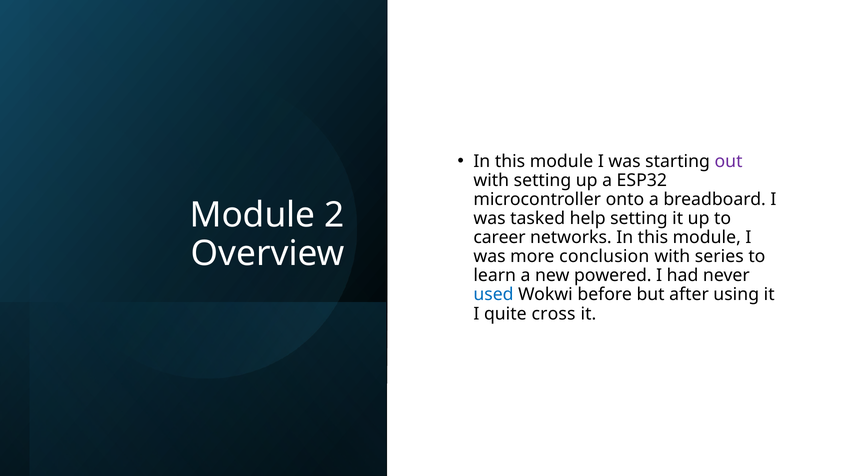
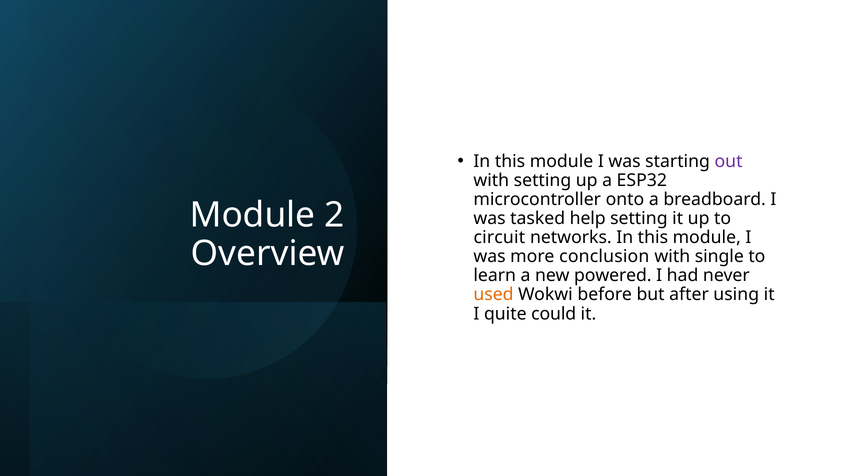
career: career -> circuit
series: series -> single
used colour: blue -> orange
cross: cross -> could
